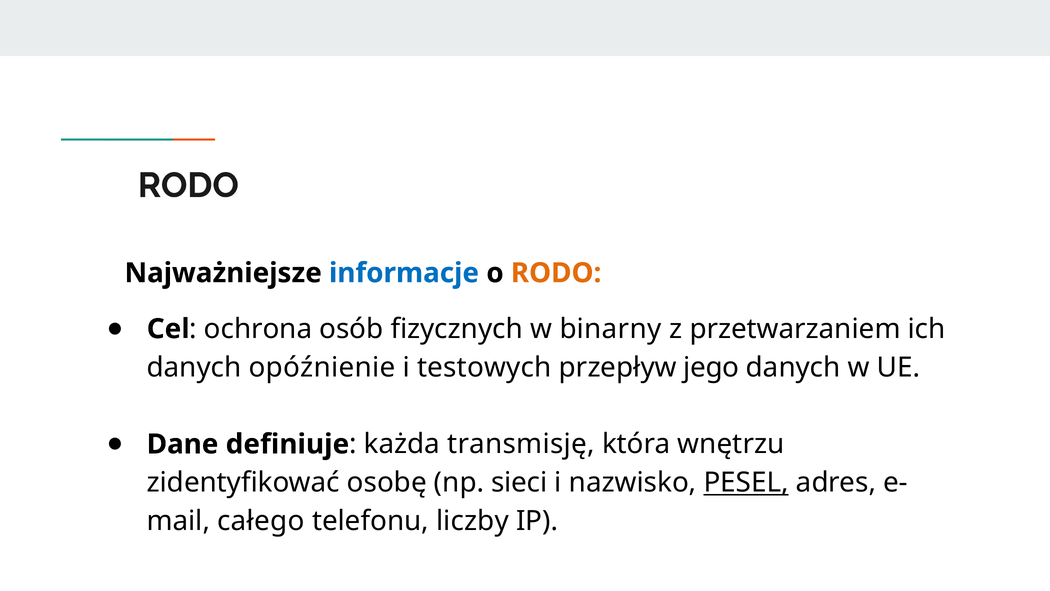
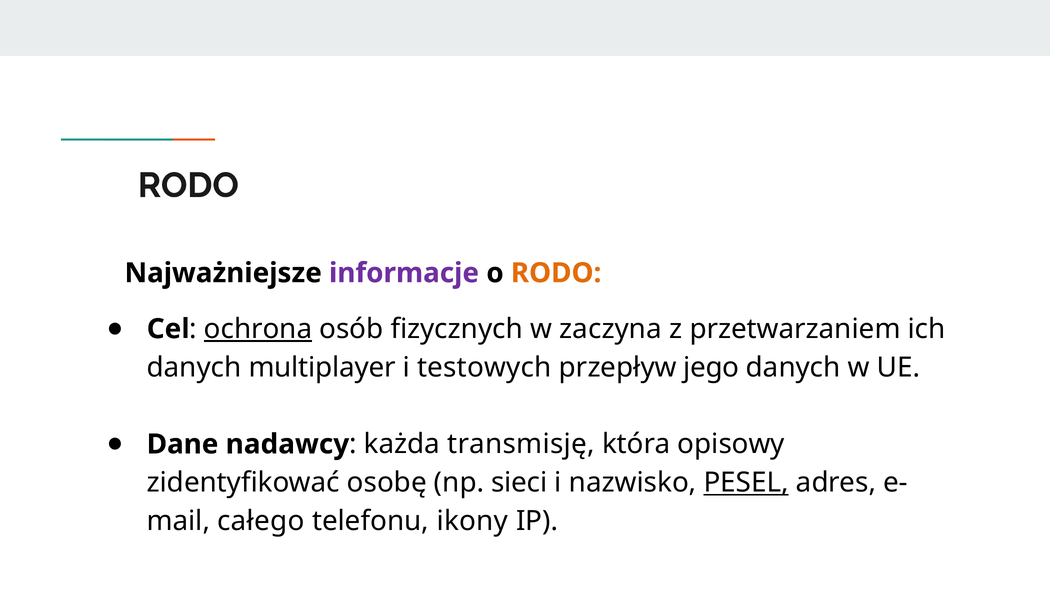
informacje colour: blue -> purple
ochrona underline: none -> present
binarny: binarny -> zaczyna
opóźnienie: opóźnienie -> multiplayer
definiuje: definiuje -> nadawcy
wnętrzu: wnętrzu -> opisowy
liczby: liczby -> ikony
